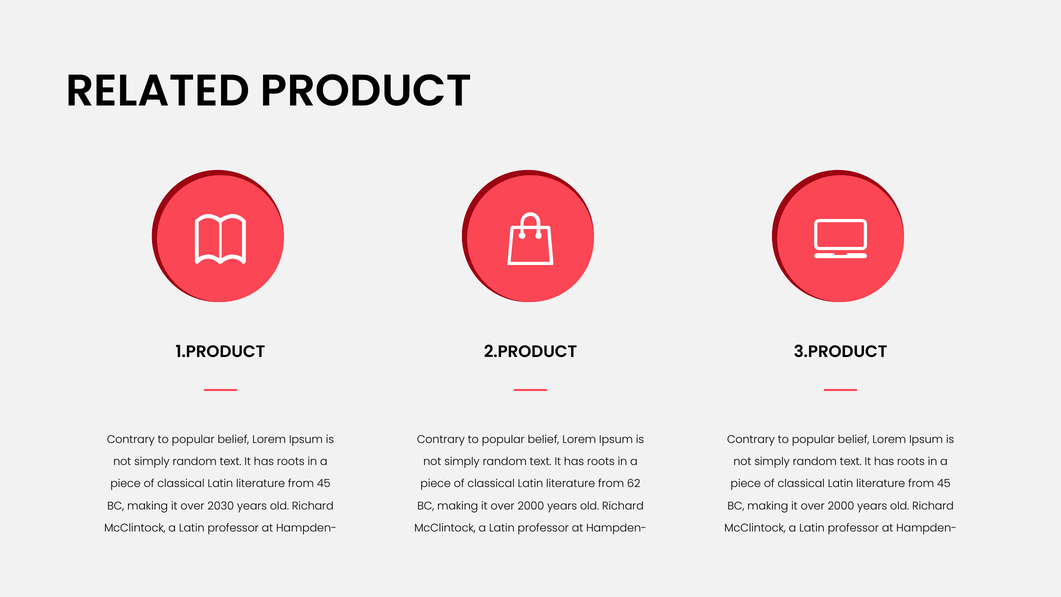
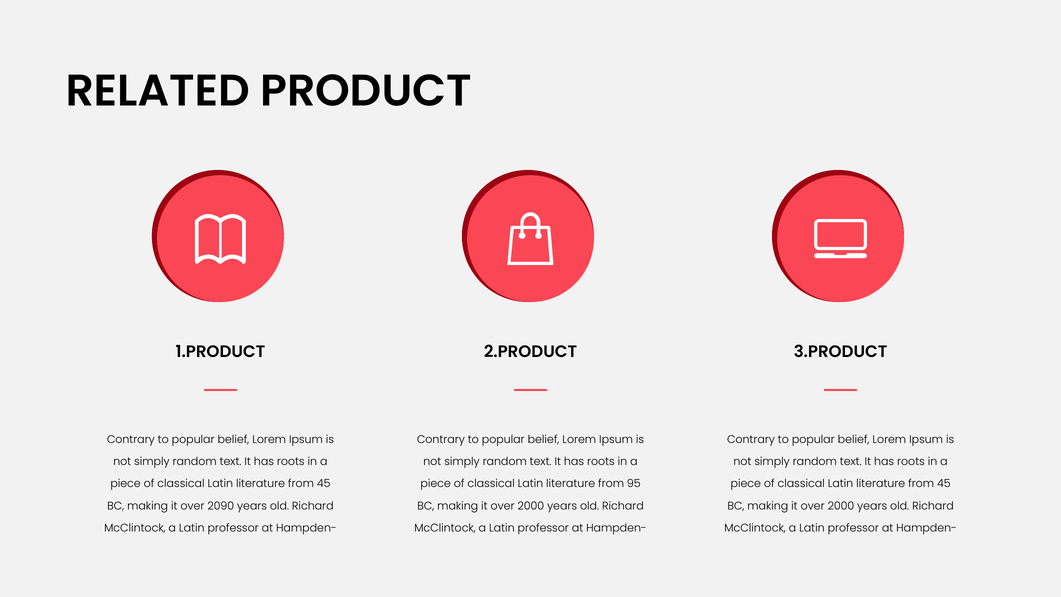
62: 62 -> 95
2030: 2030 -> 2090
